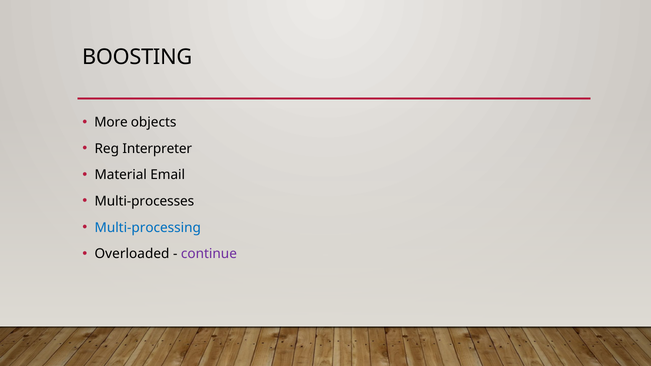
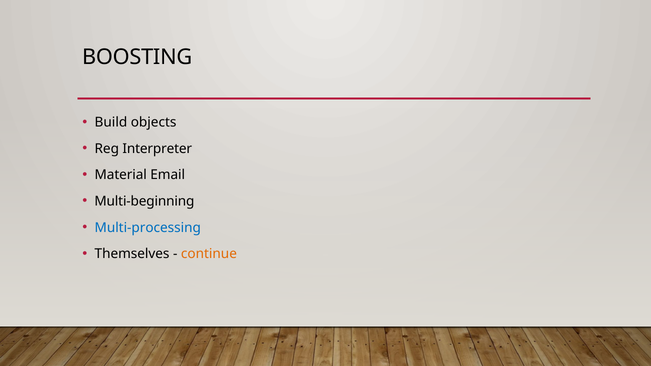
More: More -> Build
Multi-processes: Multi-processes -> Multi-beginning
Overloaded: Overloaded -> Themselves
continue colour: purple -> orange
